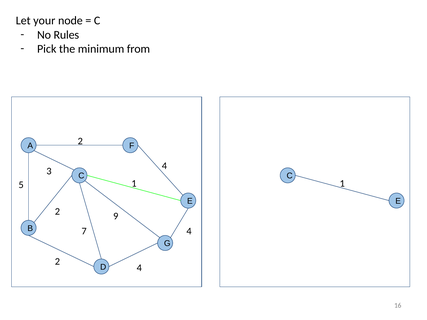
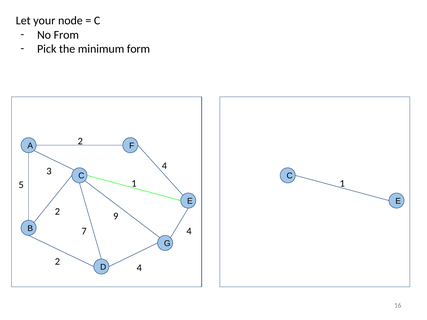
Rules: Rules -> From
from: from -> form
